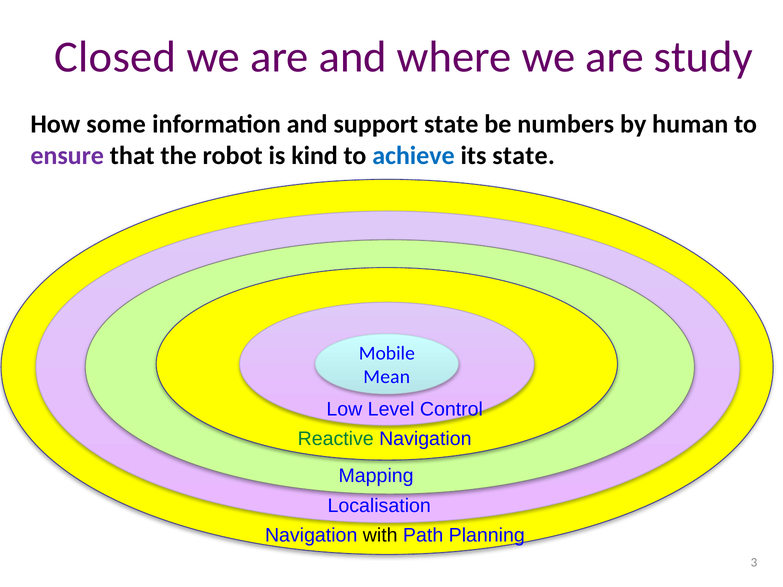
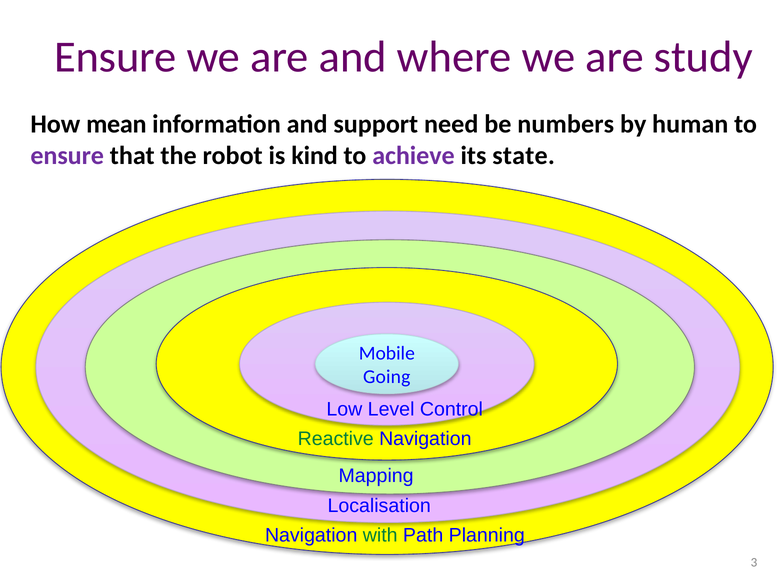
Closed at (115, 57): Closed -> Ensure
some: some -> mean
support state: state -> need
achieve colour: blue -> purple
Mean: Mean -> Going
with colour: black -> green
